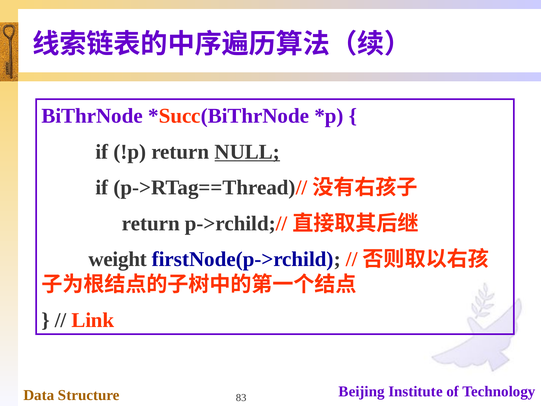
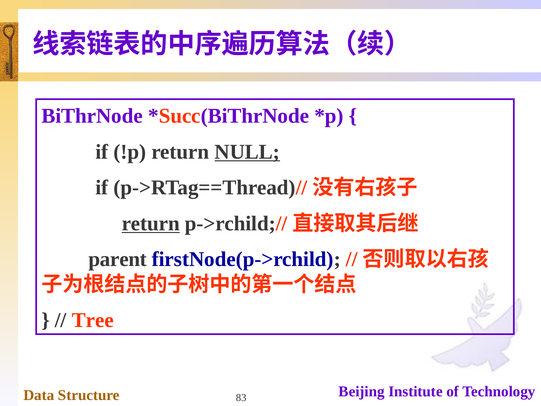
return at (151, 223) underline: none -> present
weight: weight -> parent
Link: Link -> Tree
